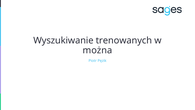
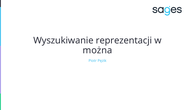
trenowanych: trenowanych -> reprezentacji
